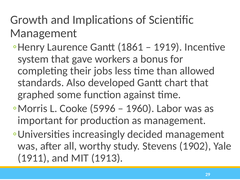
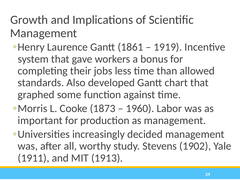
5996: 5996 -> 1873
